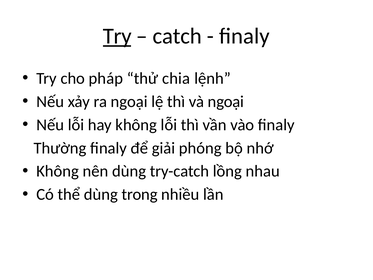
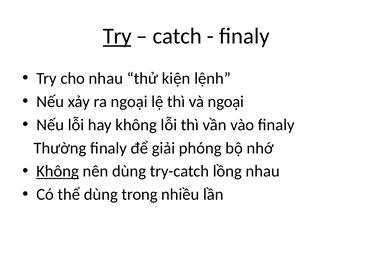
cho pháp: pháp -> nhau
chia: chia -> kiện
Không at (58, 171) underline: none -> present
